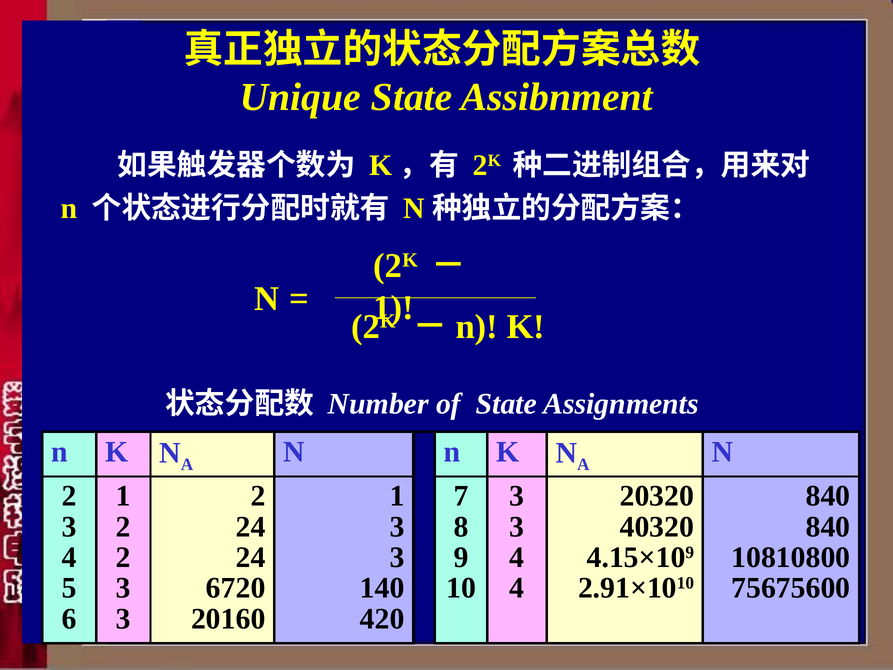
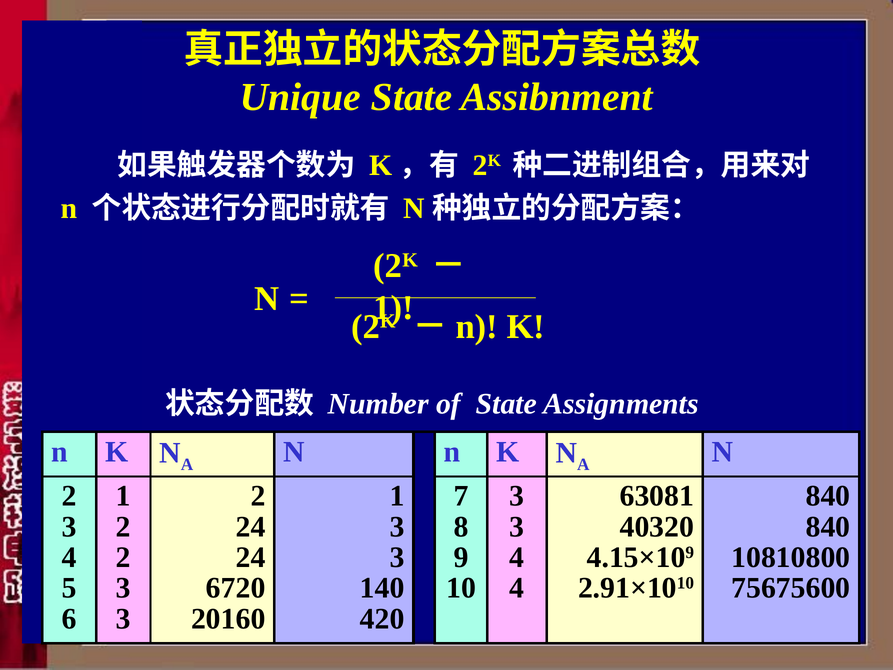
20320: 20320 -> 63081
